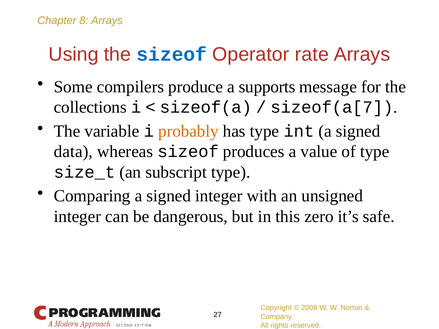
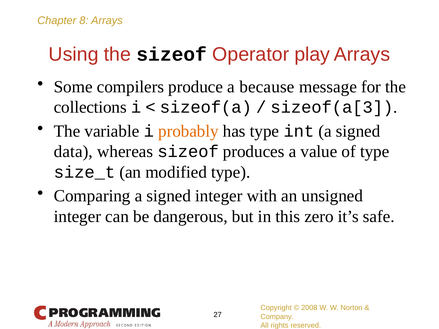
sizeof at (172, 54) colour: blue -> black
rate: rate -> play
supports: supports -> because
sizeof(a[7: sizeof(a[7 -> sizeof(a[3
subscript: subscript -> modified
